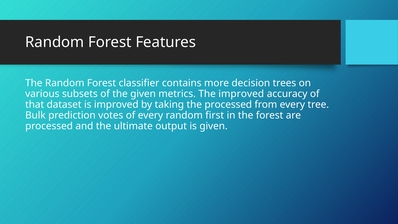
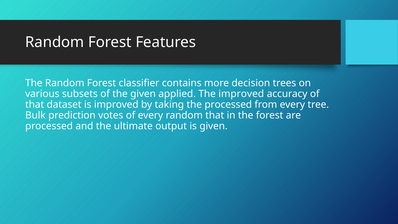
metrics: metrics -> applied
random first: first -> that
